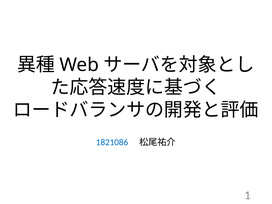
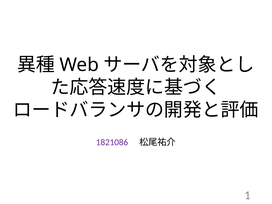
1821086 colour: blue -> purple
